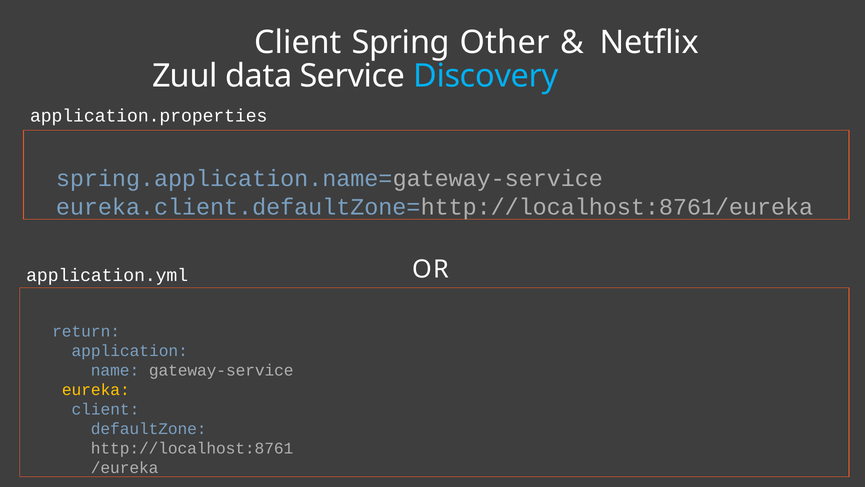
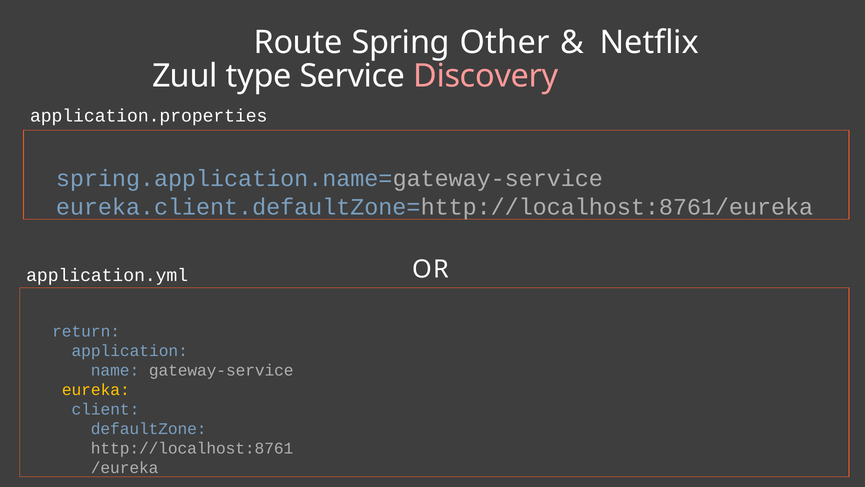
Client at (298, 43): Client -> Route
data: data -> type
Discovery colour: light blue -> pink
